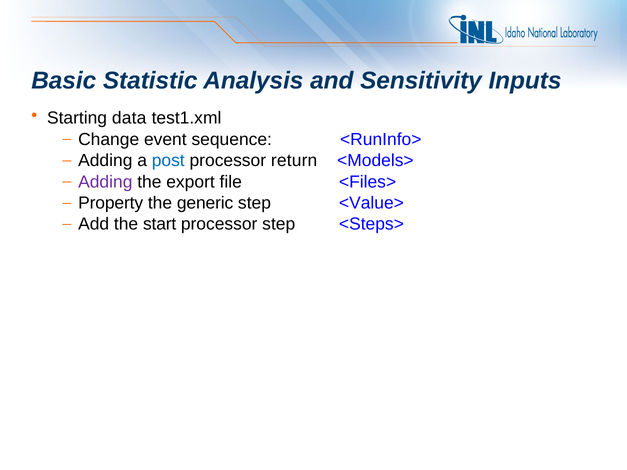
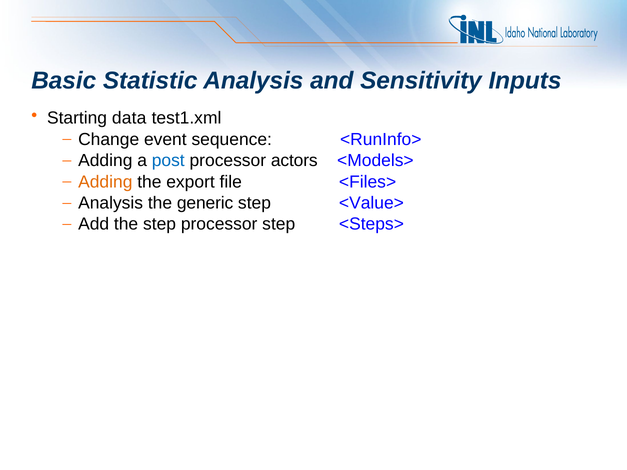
return: return -> actors
Adding at (105, 182) colour: purple -> orange
Property at (111, 203): Property -> Analysis
the start: start -> step
